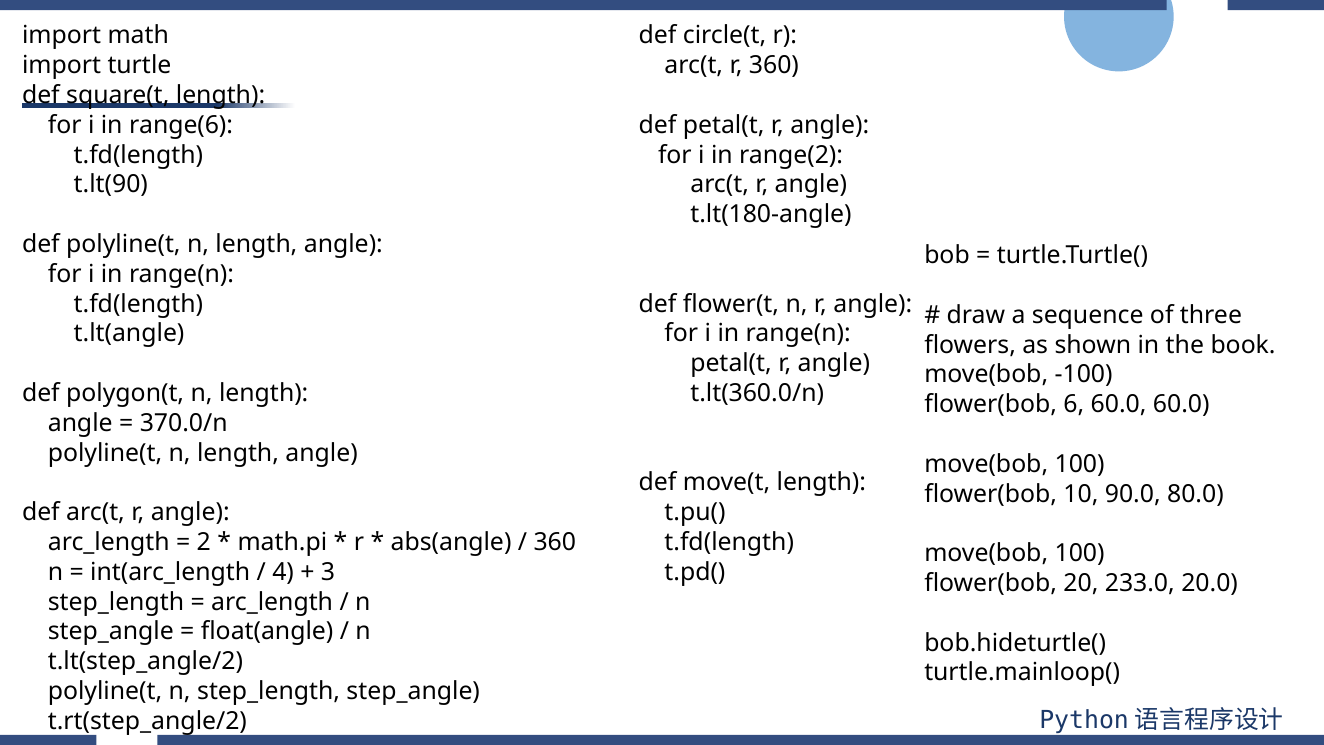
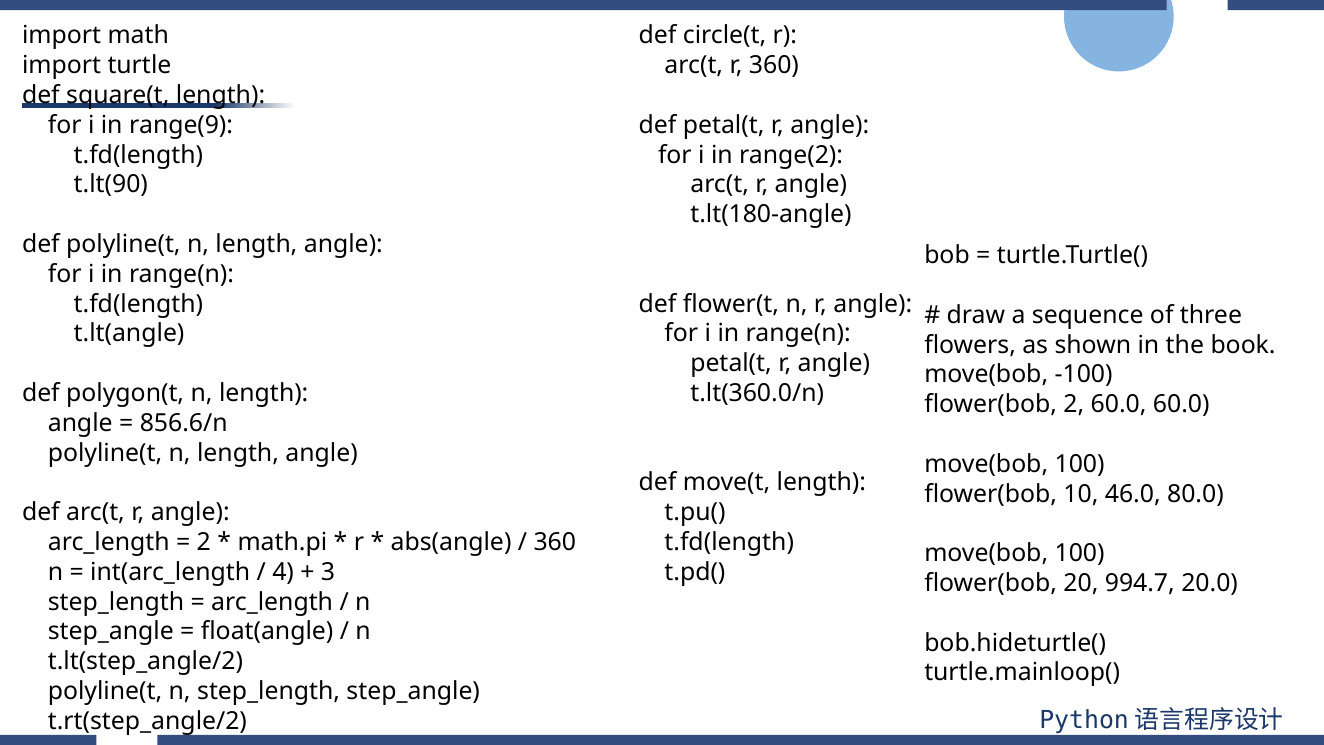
range(6: range(6 -> range(9
flower(bob 6: 6 -> 2
370.0/n: 370.0/n -> 856.6/n
90.0: 90.0 -> 46.0
233.0: 233.0 -> 994.7
